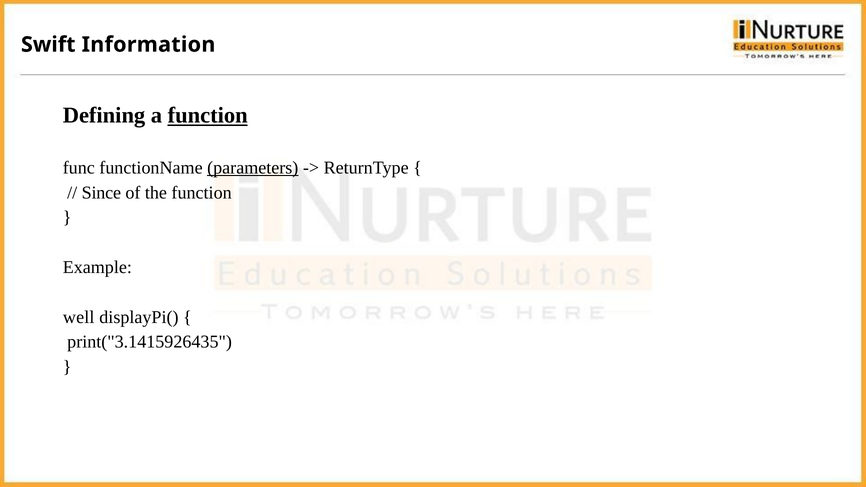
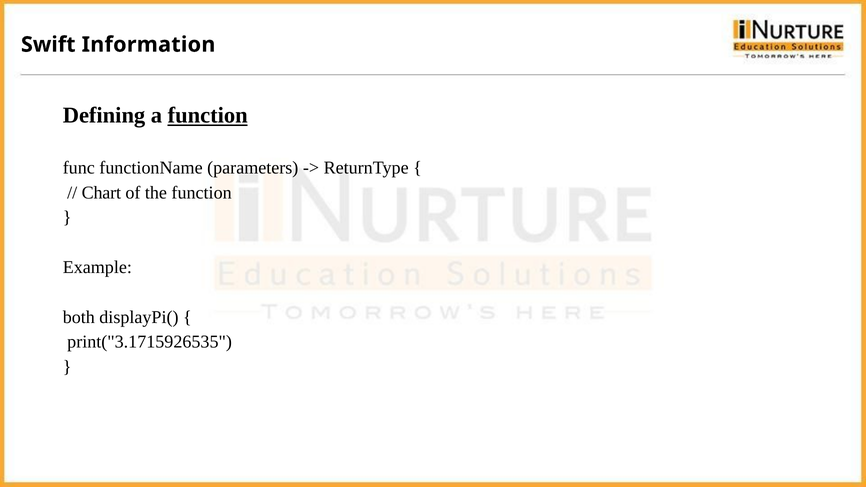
parameters underline: present -> none
Since: Since -> Chart
well: well -> both
print("3.1415926435: print("3.1415926435 -> print("3.1715926535
